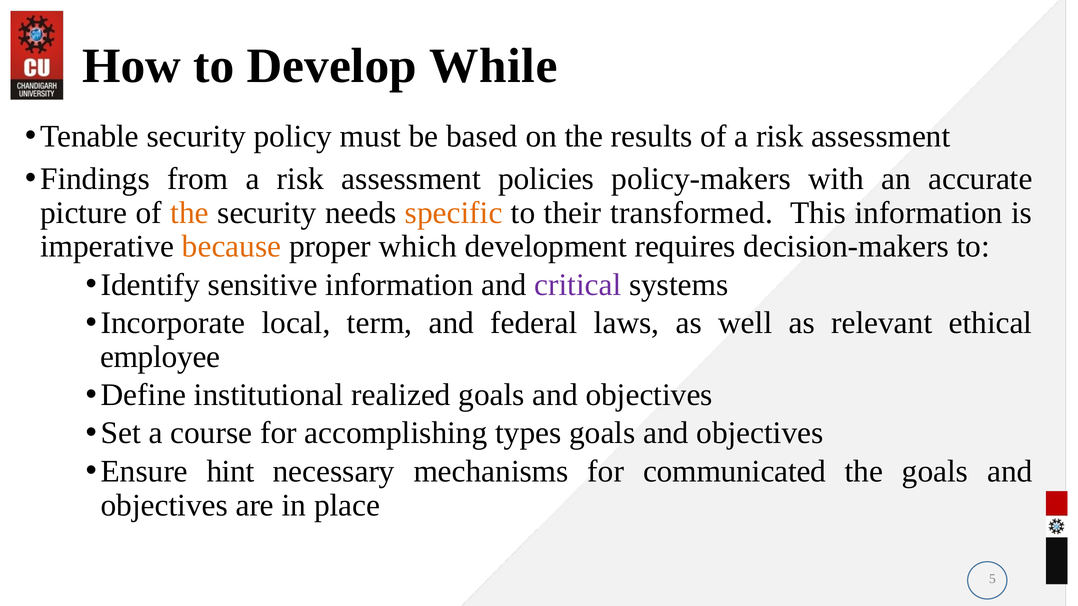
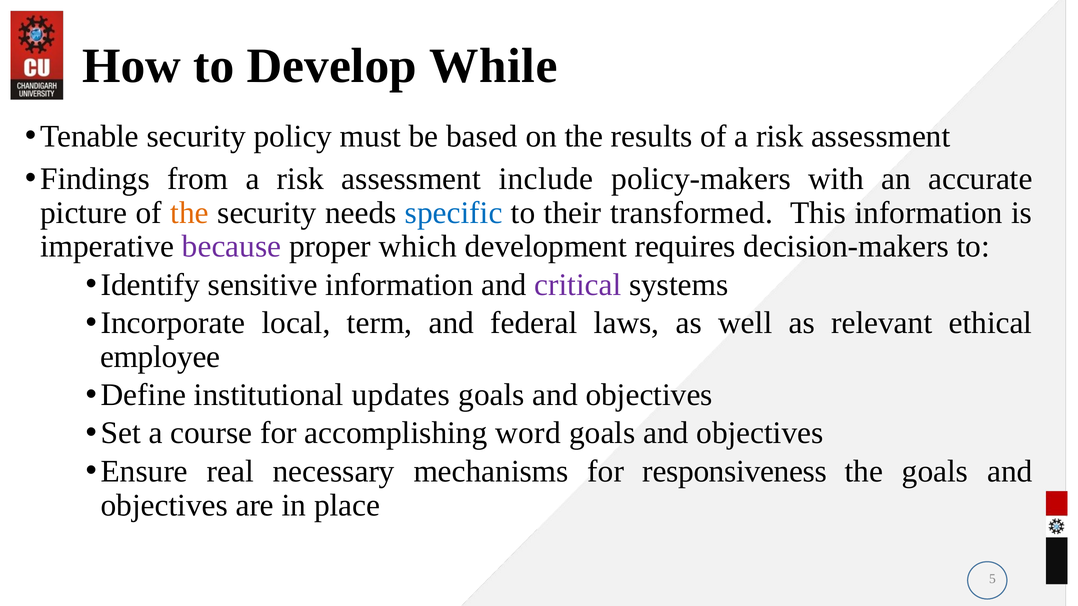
policies: policies -> include
specific colour: orange -> blue
because colour: orange -> purple
realized: realized -> updates
types: types -> word
hint: hint -> real
communicated: communicated -> responsiveness
